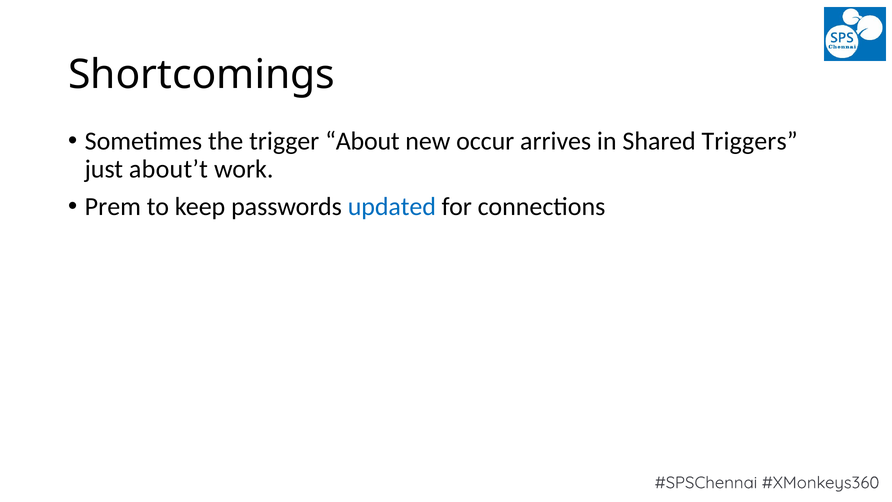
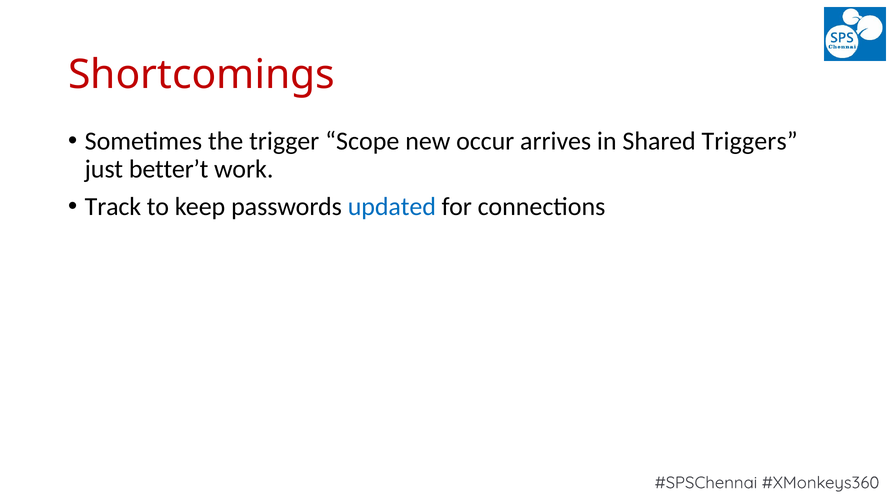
Shortcomings colour: black -> red
About: About -> Scope
about’t: about’t -> better’t
Prem: Prem -> Track
